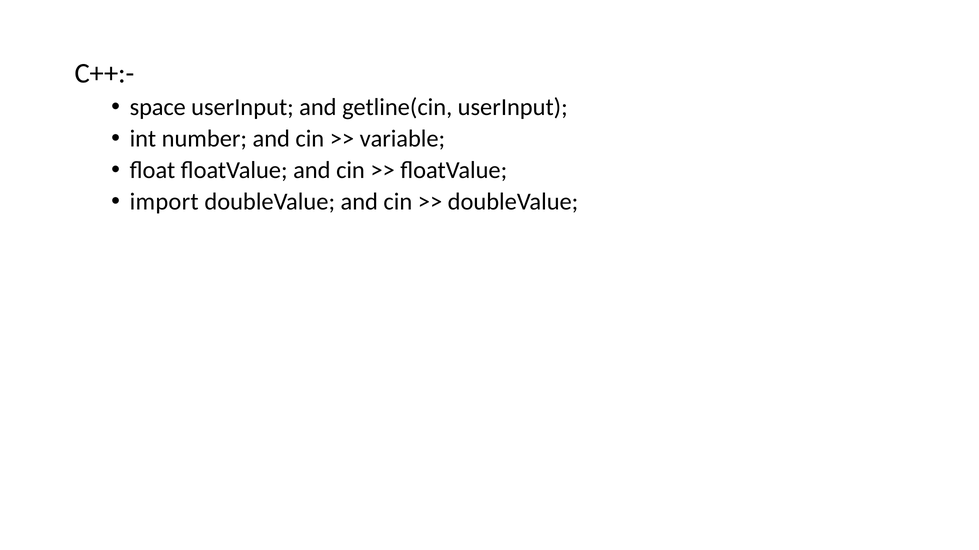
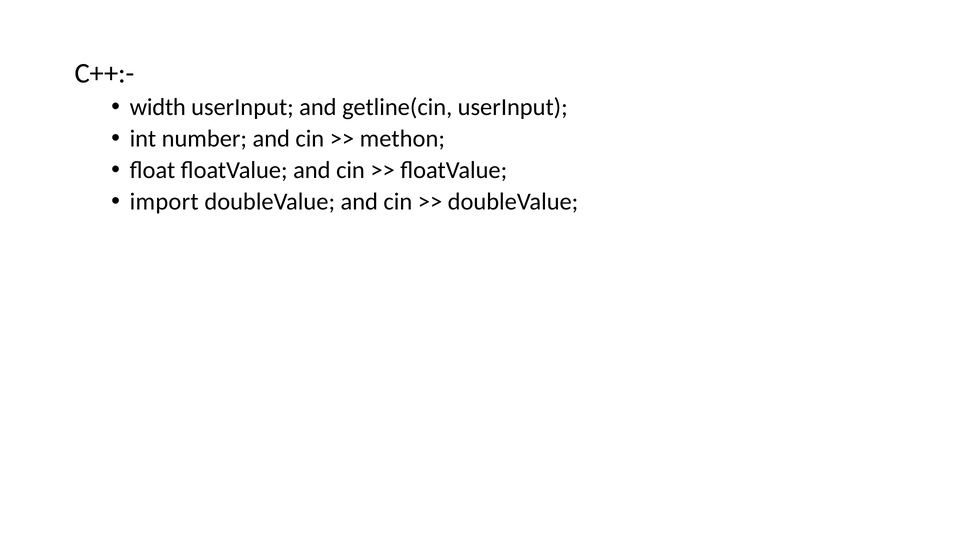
space: space -> width
variable: variable -> methon
